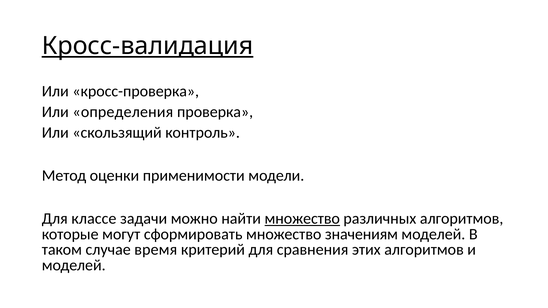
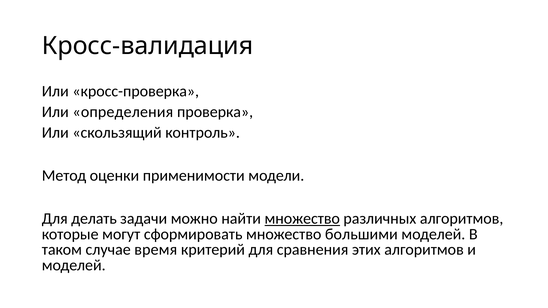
Кросс-валидация underline: present -> none
классе: классе -> делать
значениям: значениям -> большими
